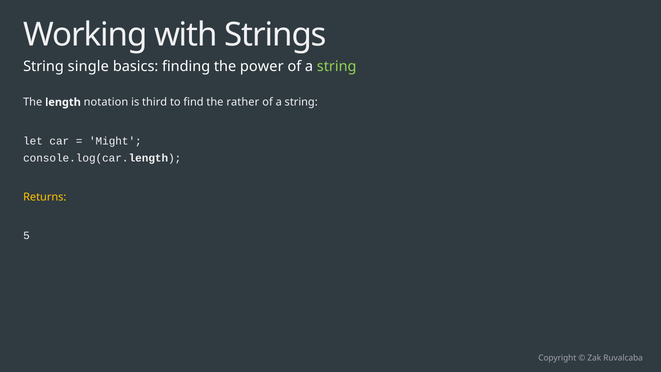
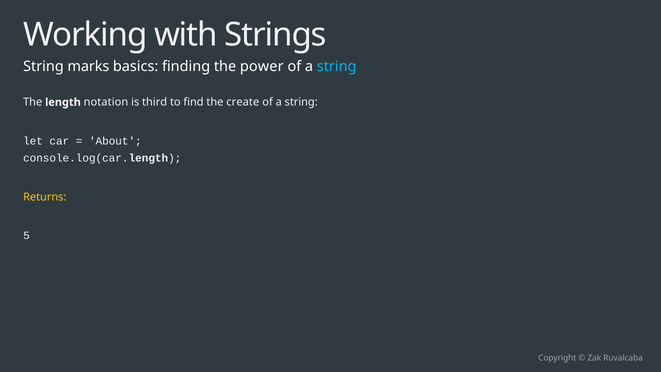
single: single -> marks
string at (337, 67) colour: light green -> light blue
rather: rather -> create
Might: Might -> About
